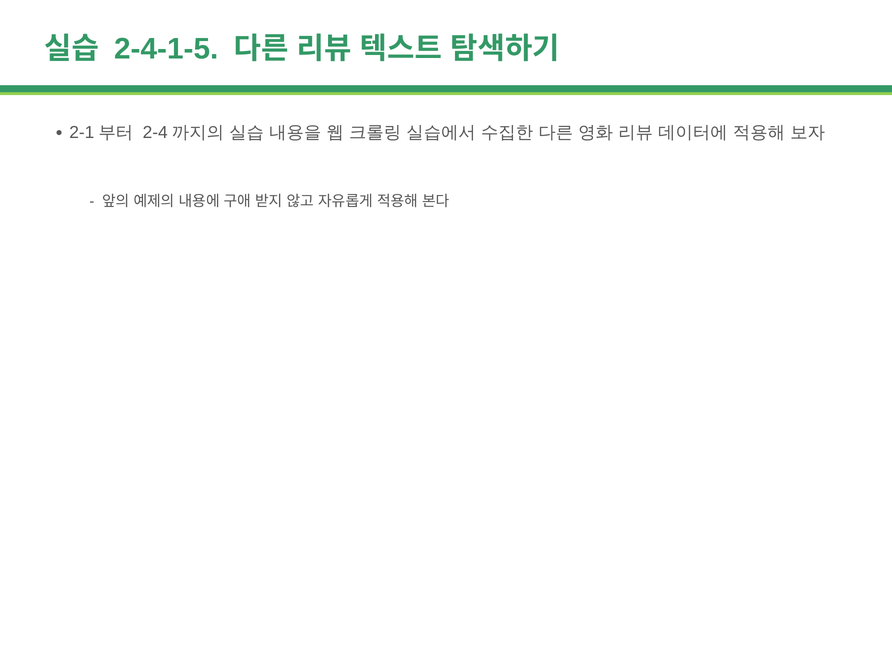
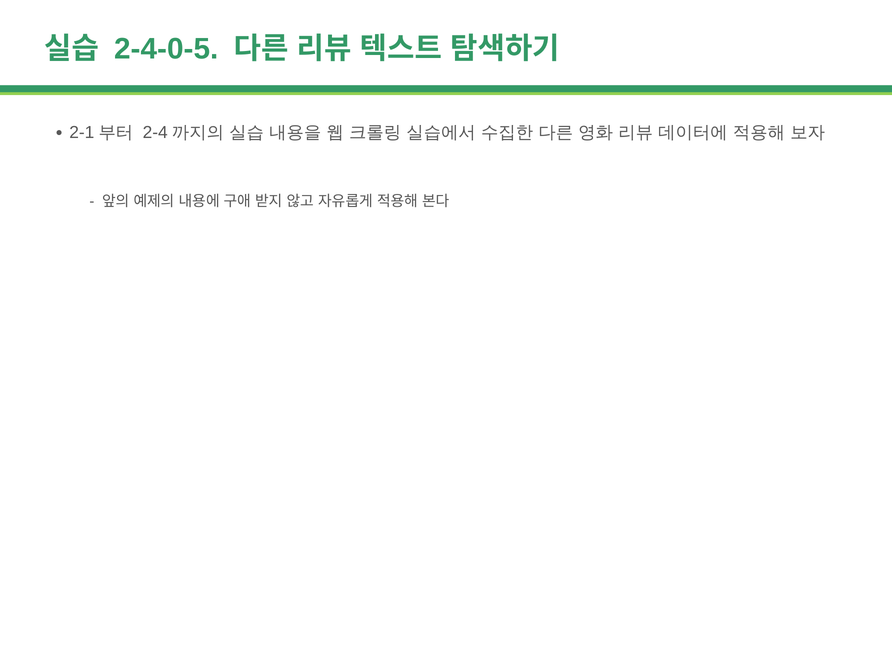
2-4-1-5: 2-4-1-5 -> 2-4-0-5
